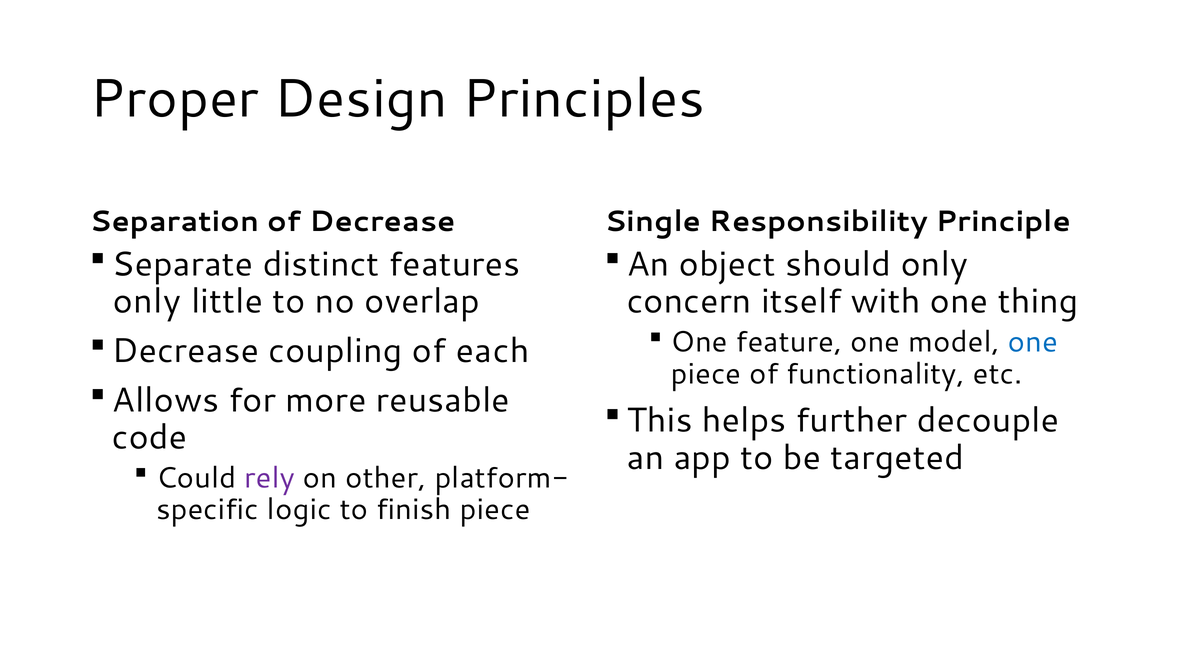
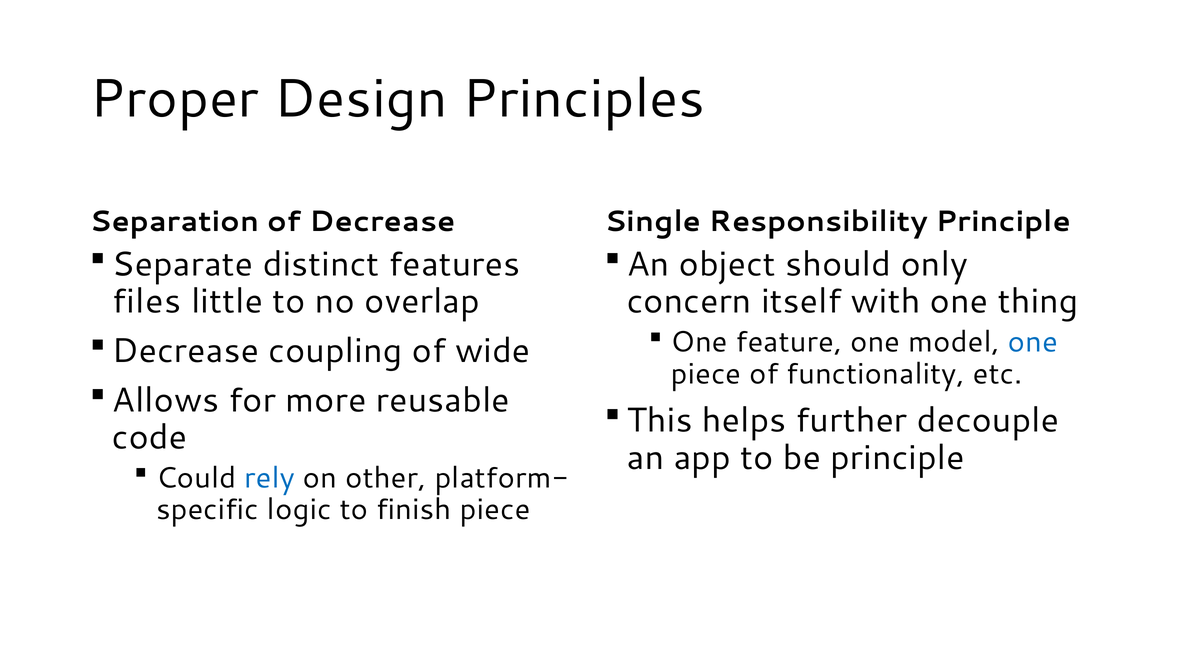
only at (147, 302): only -> files
each: each -> wide
be targeted: targeted -> principle
rely colour: purple -> blue
